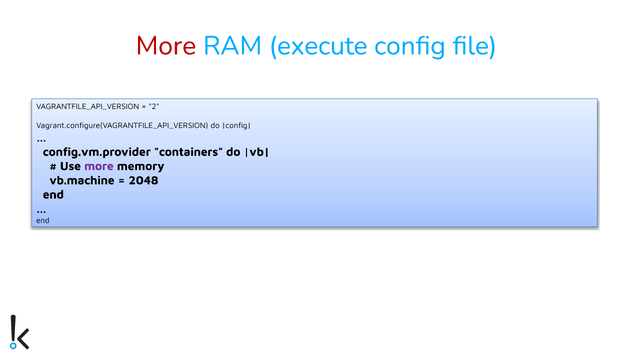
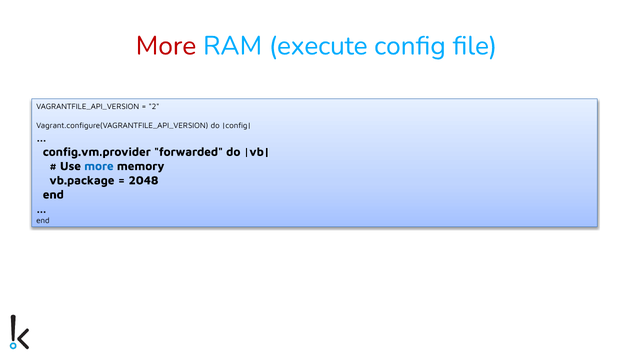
containers: containers -> forwarded
more at (99, 166) colour: purple -> blue
vb.machine: vb.machine -> vb.package
